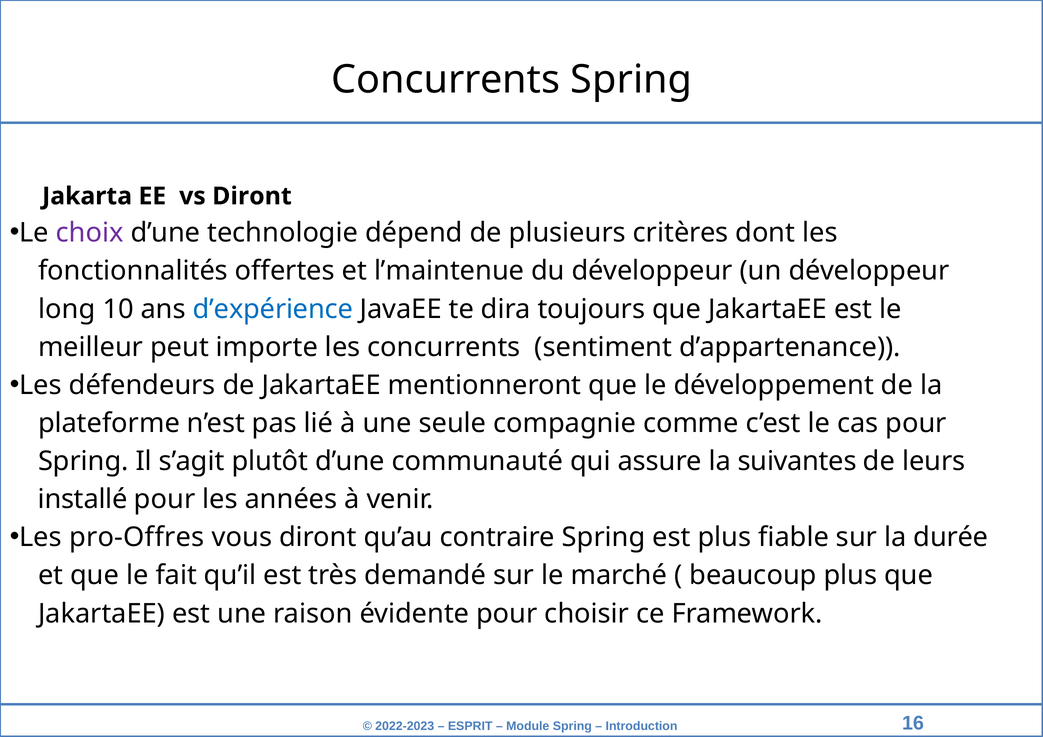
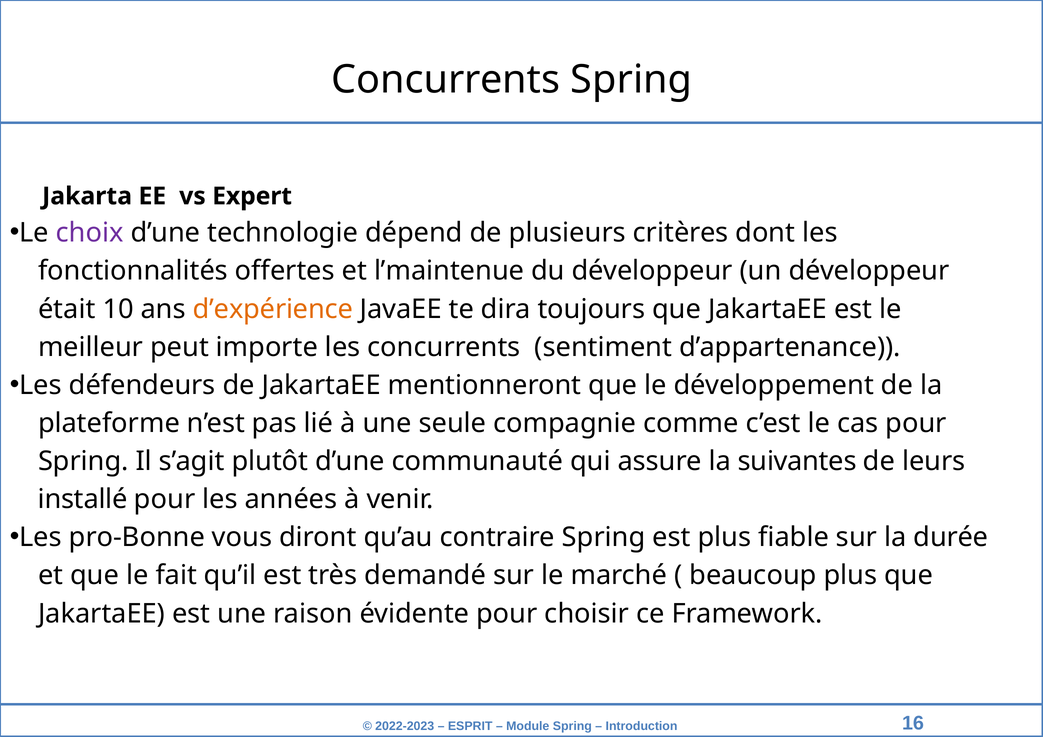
vs Diront: Diront -> Expert
long: long -> était
d’expérience colour: blue -> orange
pro-Offres: pro-Offres -> pro-Bonne
